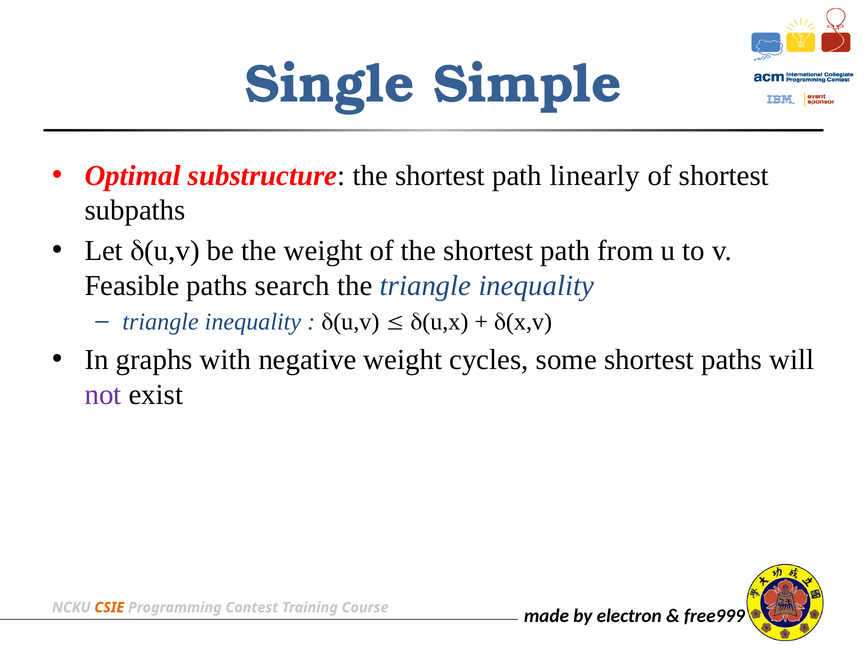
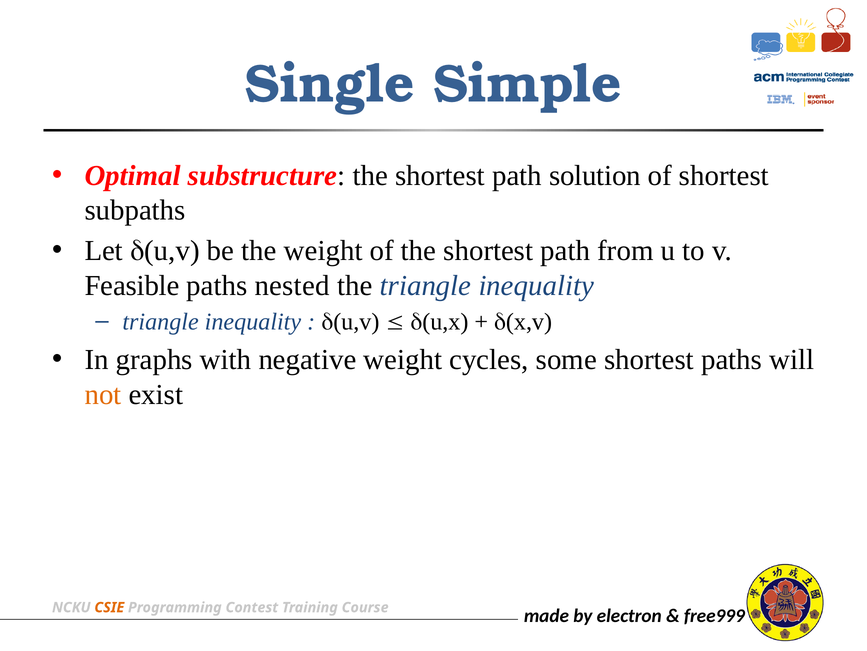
linearly: linearly -> solution
search: search -> nested
not colour: purple -> orange
